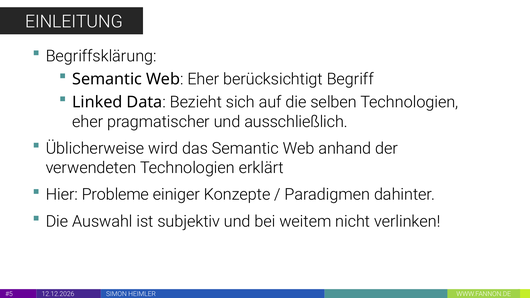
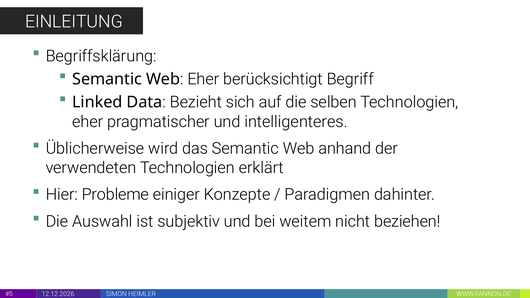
ausschließlich: ausschließlich -> intelligenteres
verlinken: verlinken -> beziehen
